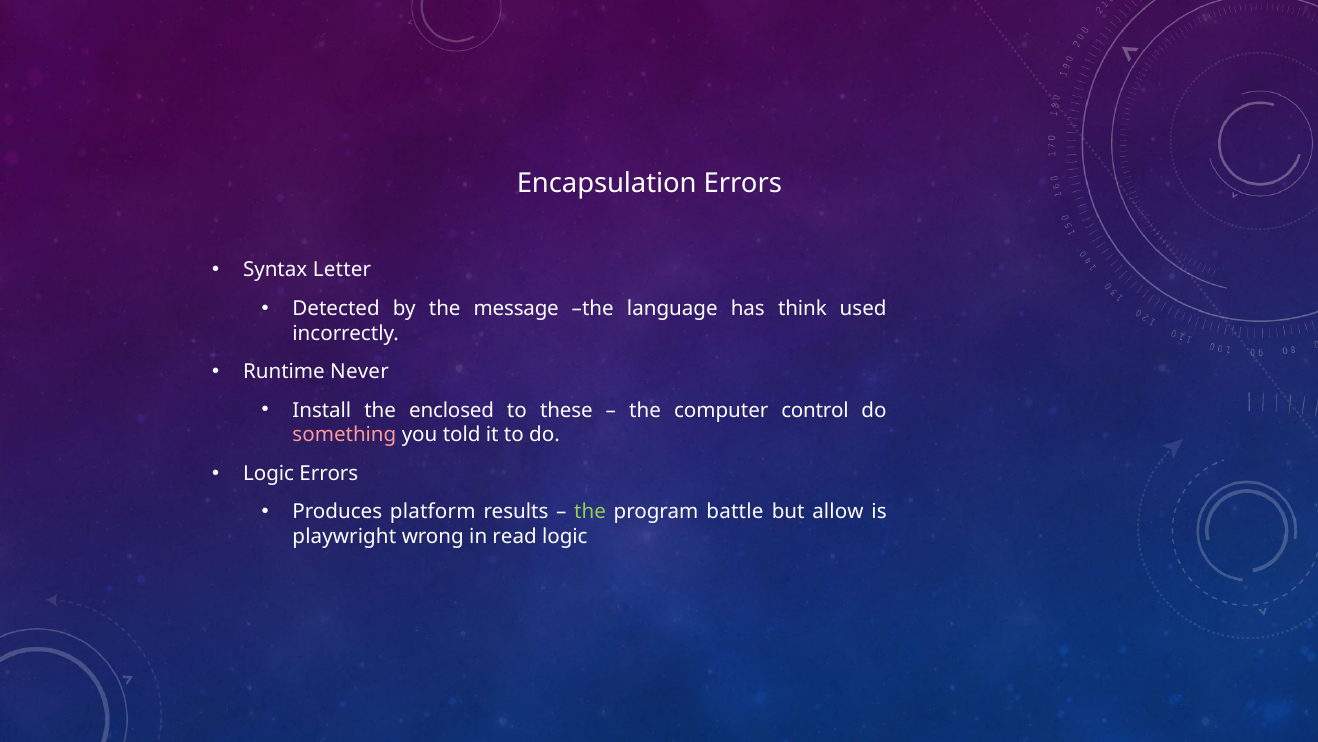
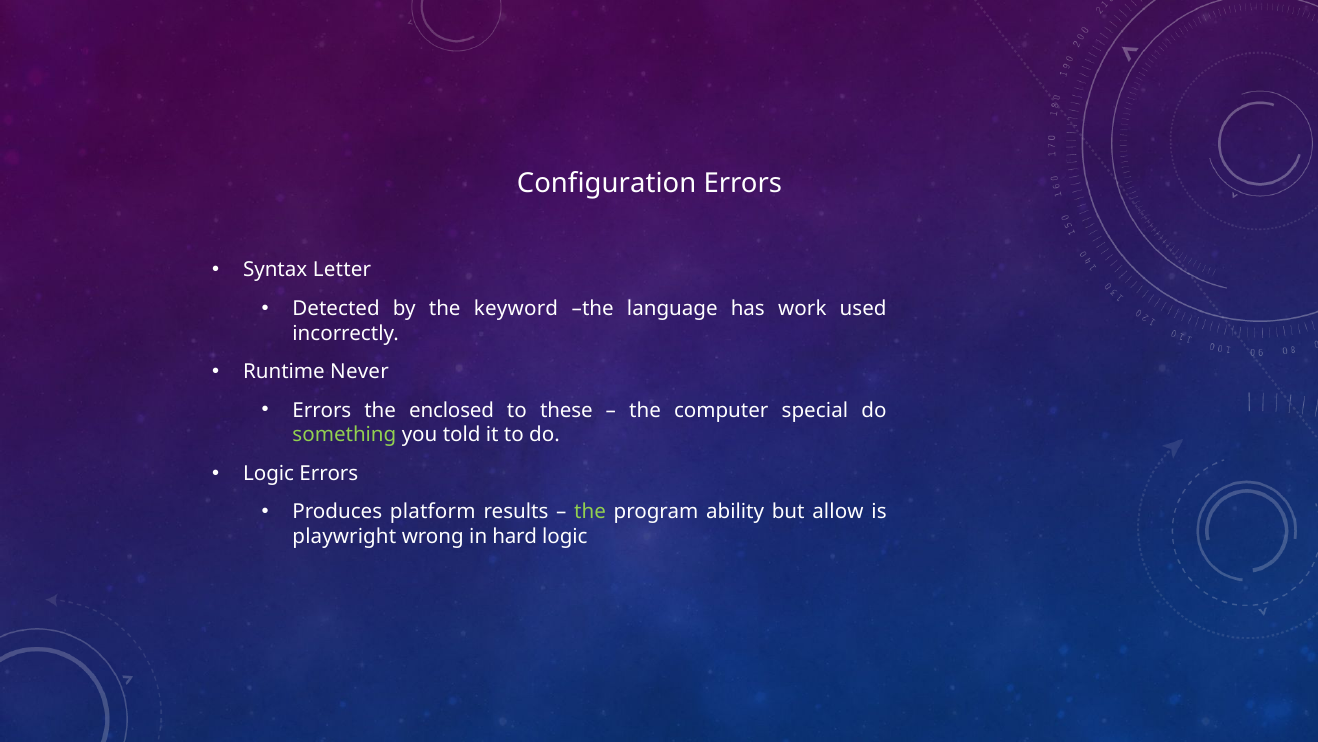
Encapsulation: Encapsulation -> Configuration
message: message -> keyword
think: think -> work
Install at (322, 410): Install -> Errors
control: control -> special
something colour: pink -> light green
battle: battle -> ability
read: read -> hard
